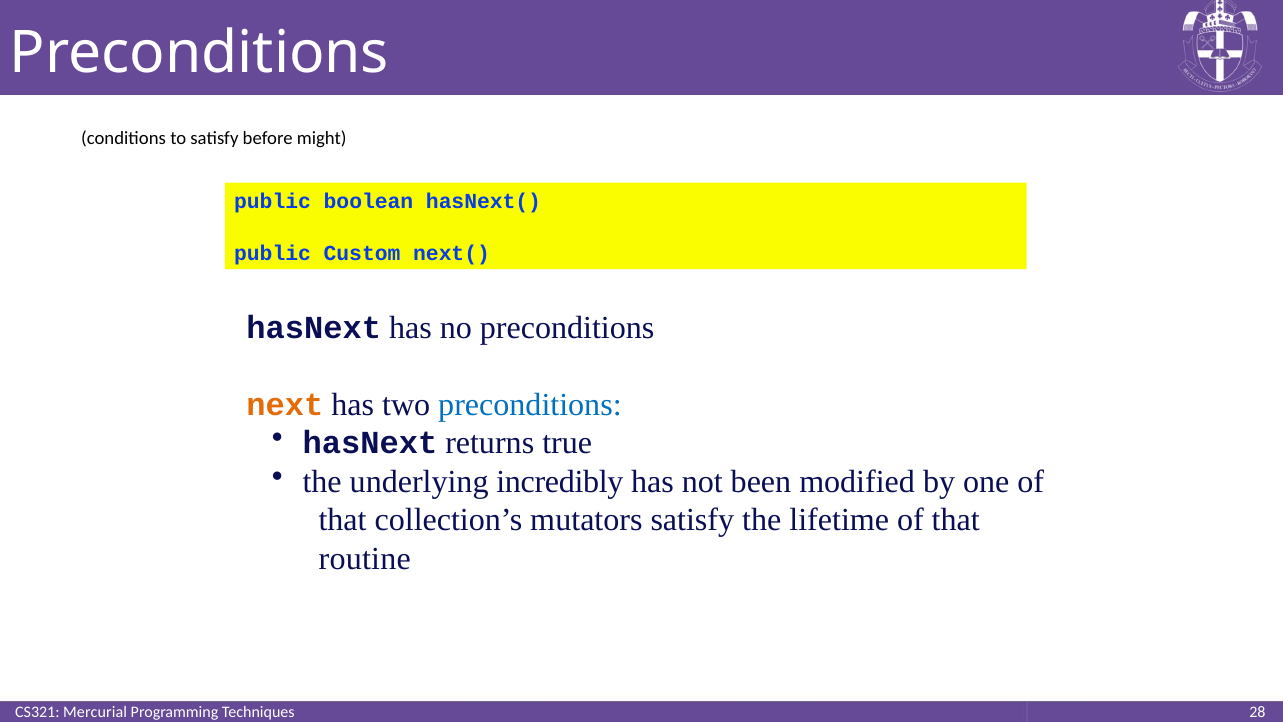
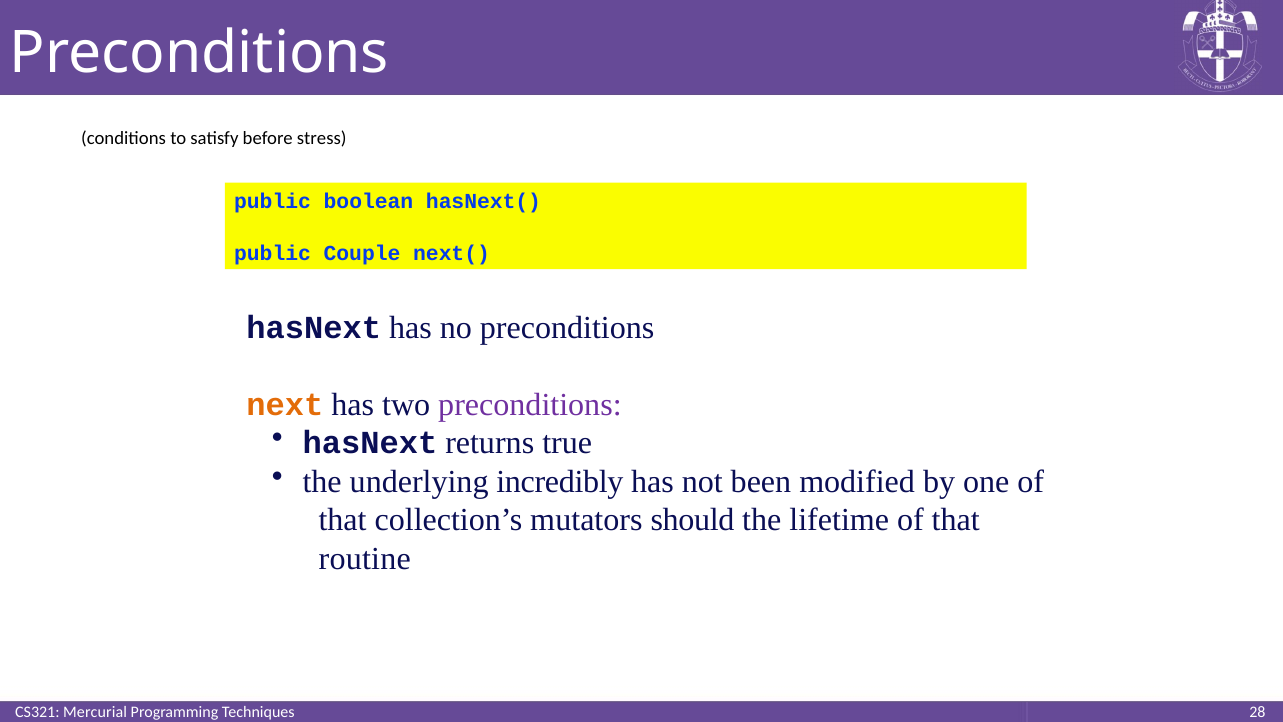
might: might -> stress
Custom: Custom -> Couple
preconditions at (530, 405) colour: blue -> purple
mutators satisfy: satisfy -> should
